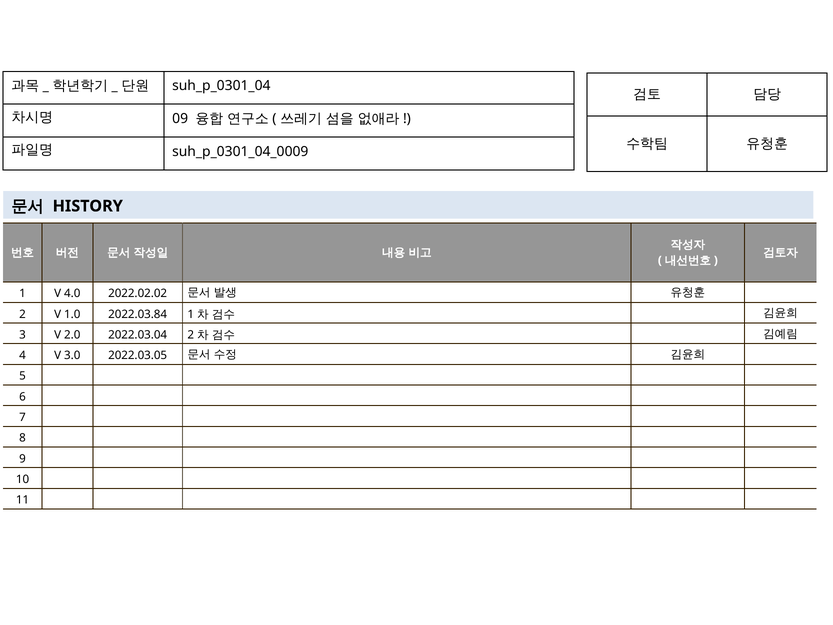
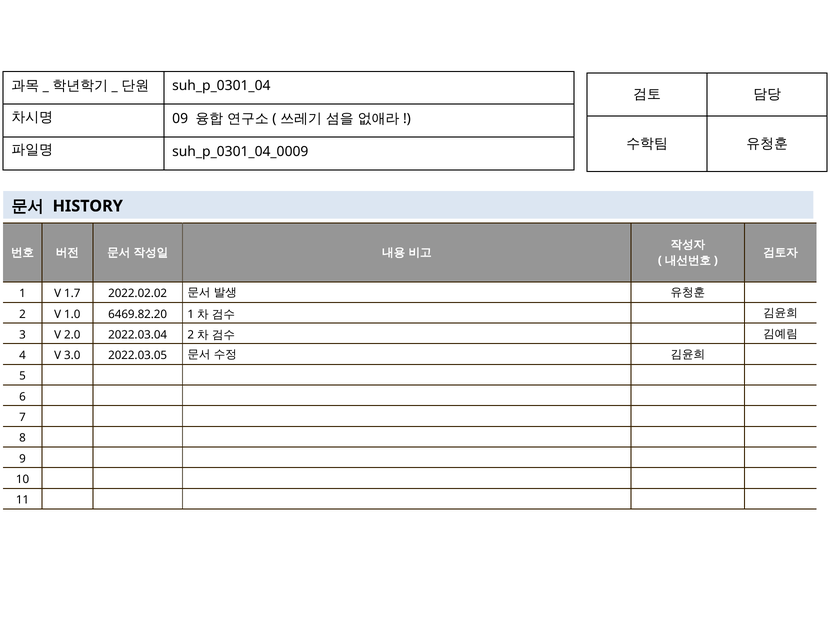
4.0: 4.0 -> 1.7
2022.03.84: 2022.03.84 -> 6469.82.20
